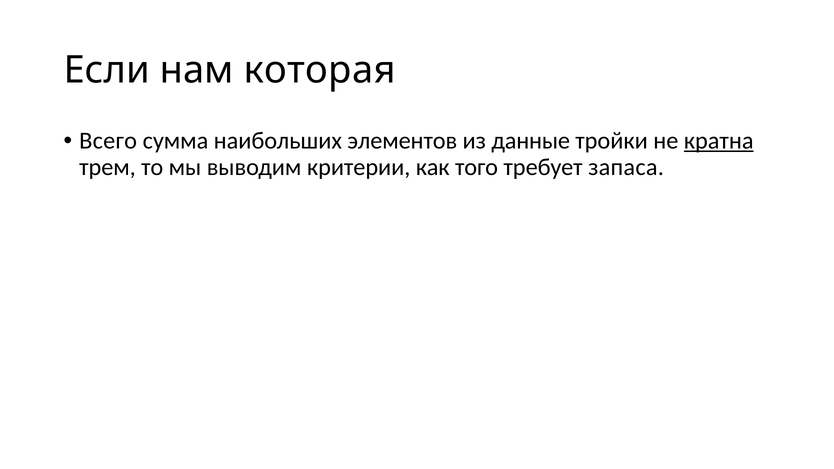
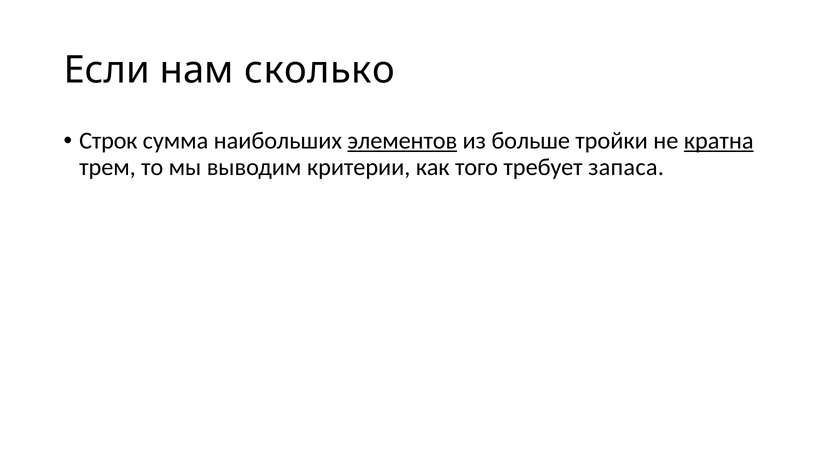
которая: которая -> сколько
Всего: Всего -> Строк
элементов underline: none -> present
данные: данные -> больше
